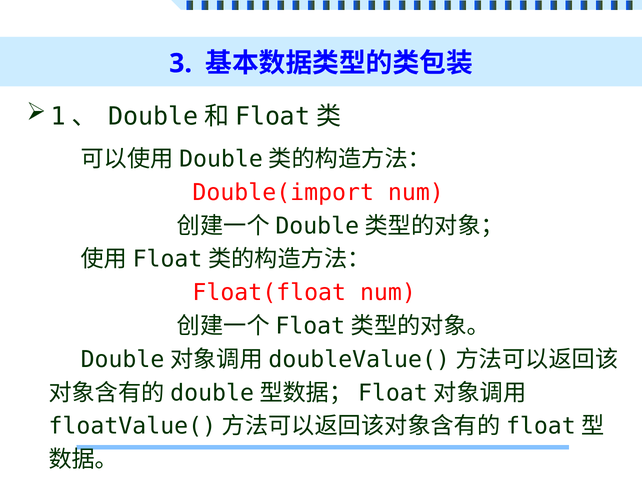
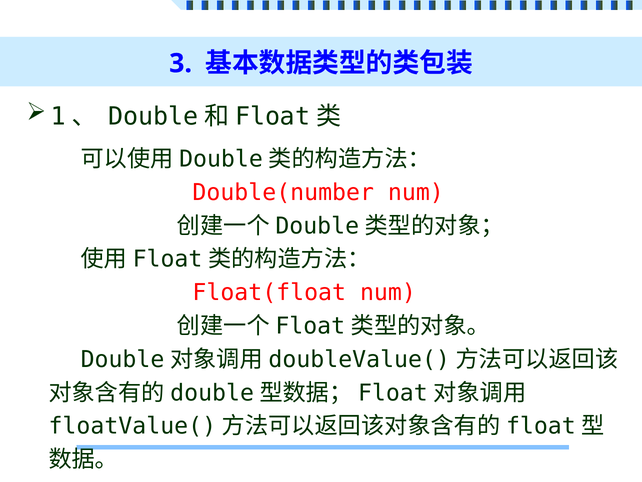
Double(import: Double(import -> Double(number
